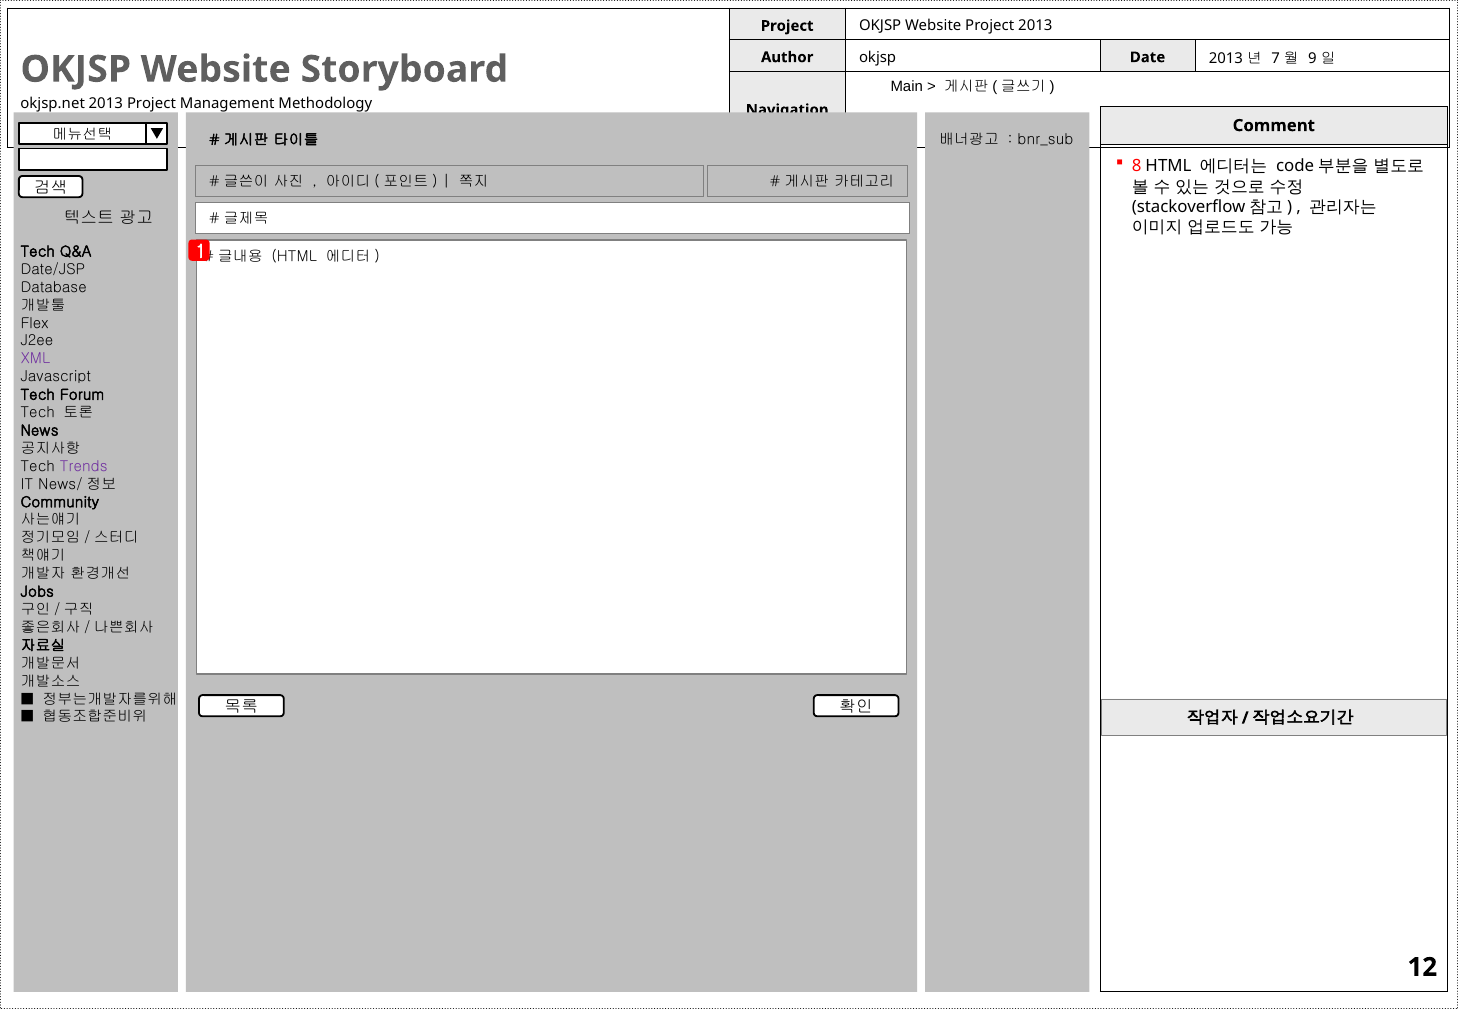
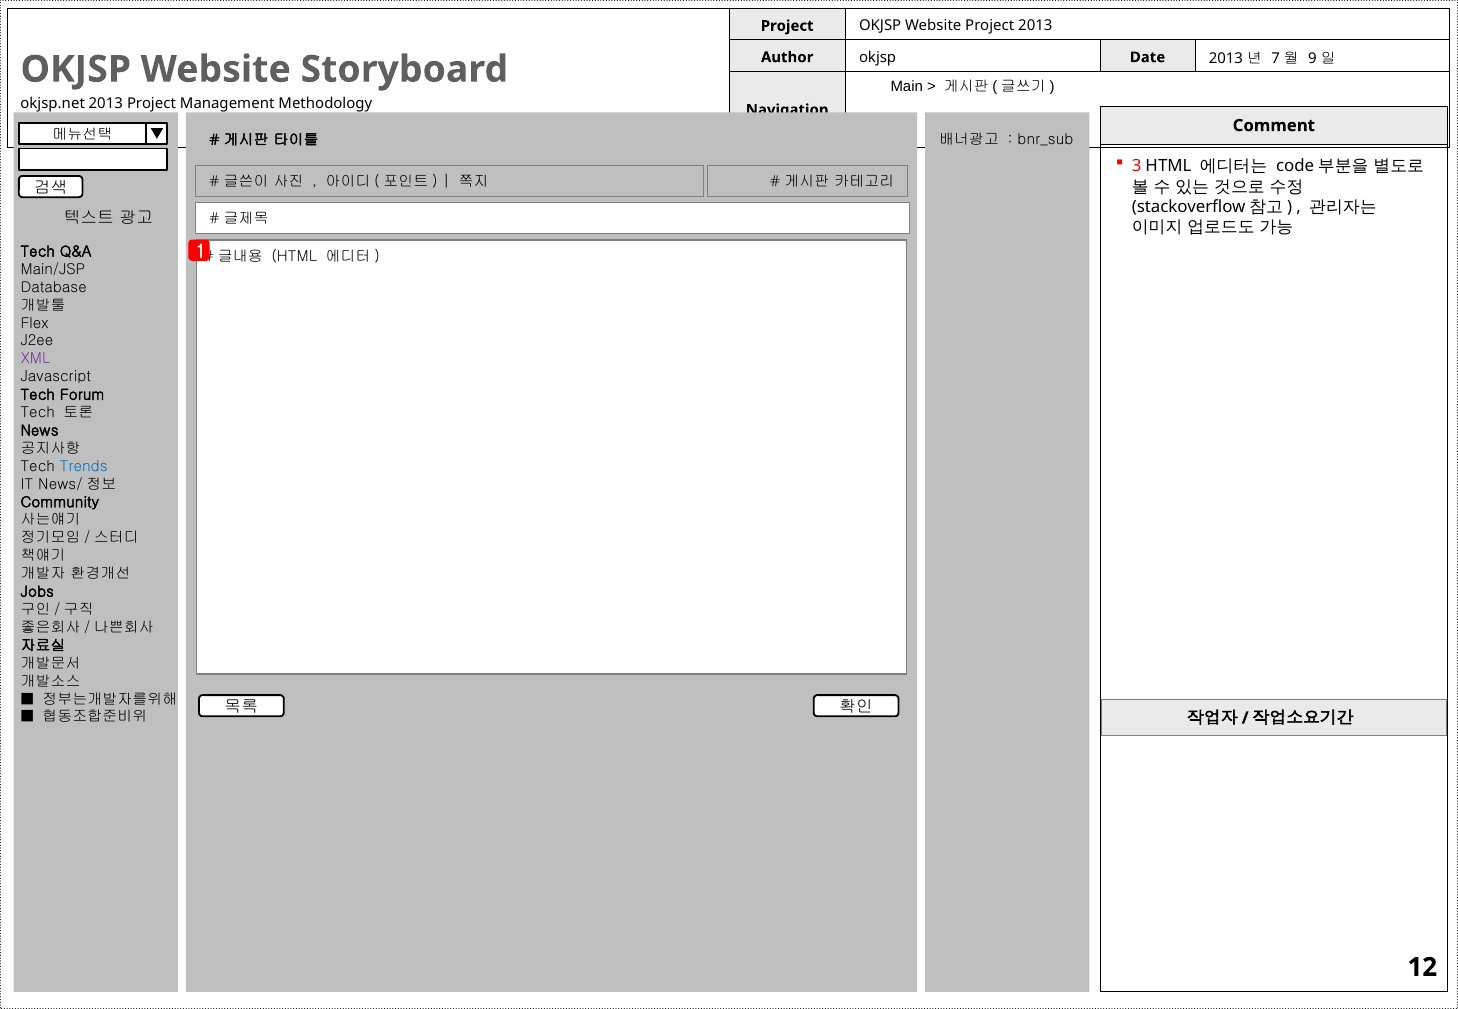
8: 8 -> 3
Date/JSP: Date/JSP -> Main/JSP
Trends colour: purple -> blue
